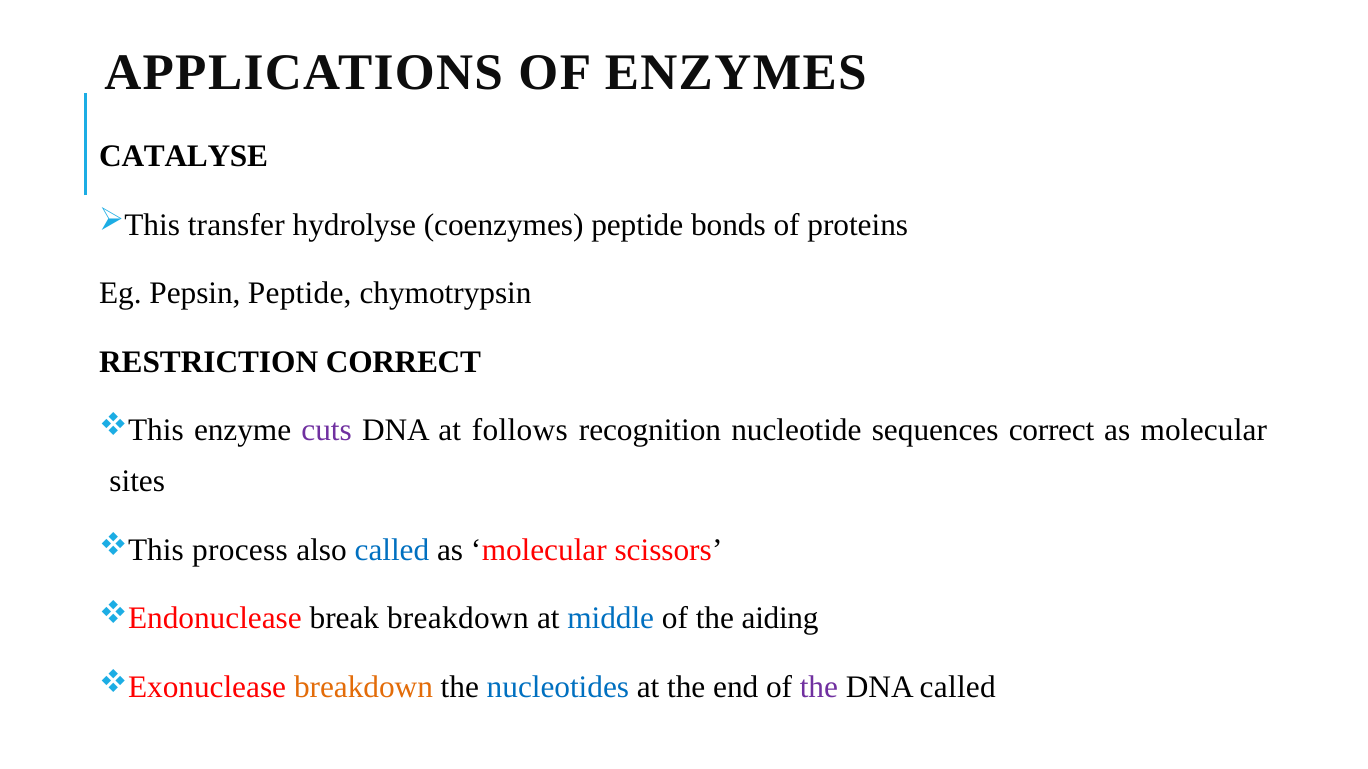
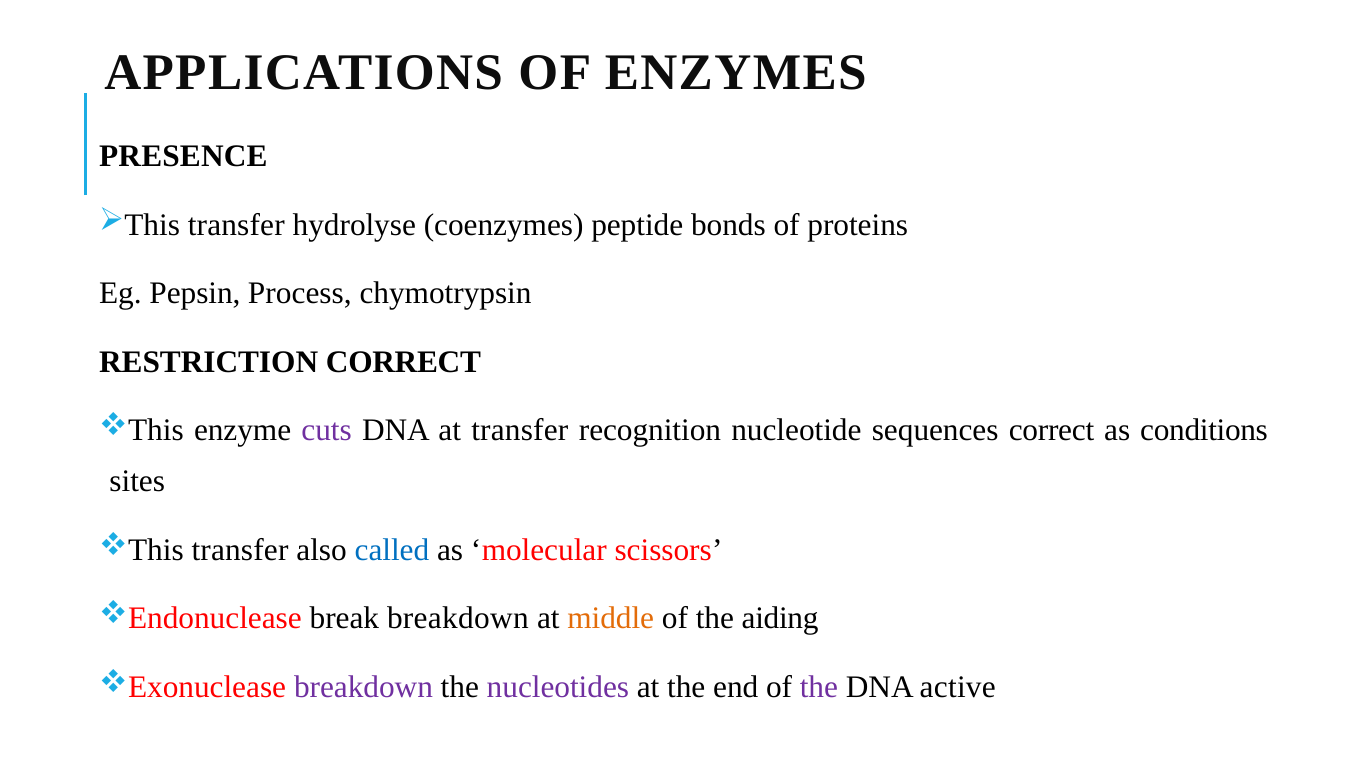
CATALYSE: CATALYSE -> PRESENCE
Pepsin Peptide: Peptide -> Process
at follows: follows -> transfer
molecular at (1204, 431): molecular -> conditions
process at (240, 550): process -> transfer
middle colour: blue -> orange
breakdown at (364, 687) colour: orange -> purple
nucleotides colour: blue -> purple
DNA called: called -> active
